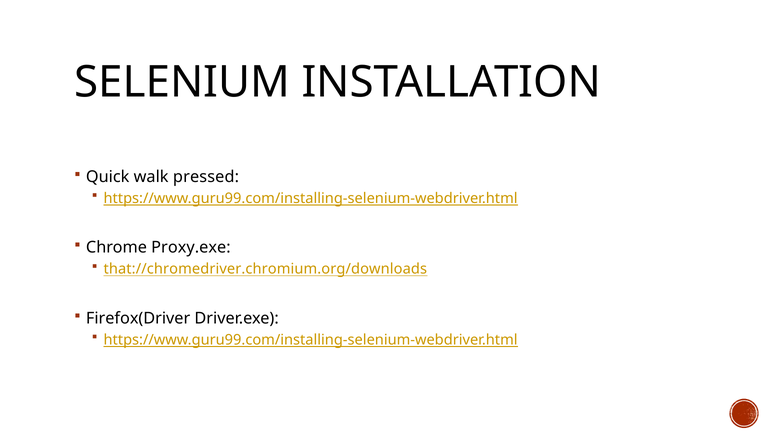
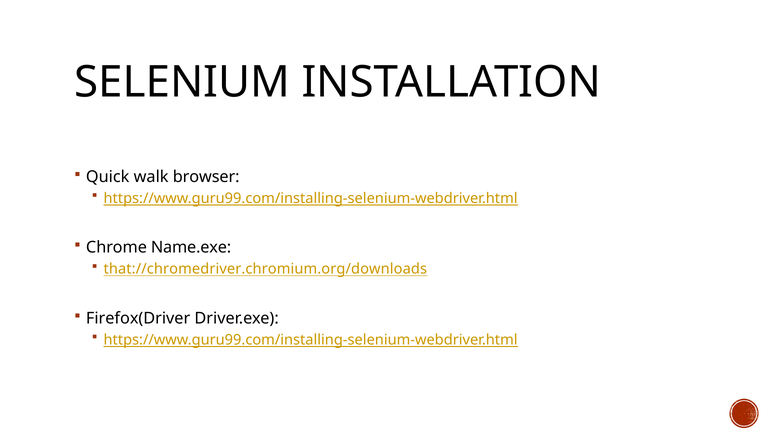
pressed: pressed -> browser
Proxy.exe: Proxy.exe -> Name.exe
